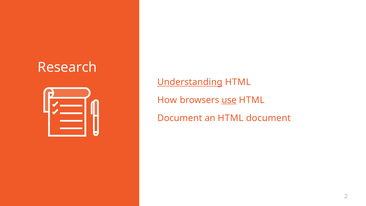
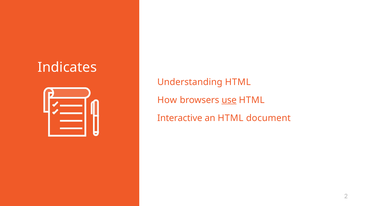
Research: Research -> Indicates
Understanding underline: present -> none
Document at (180, 118): Document -> Interactive
